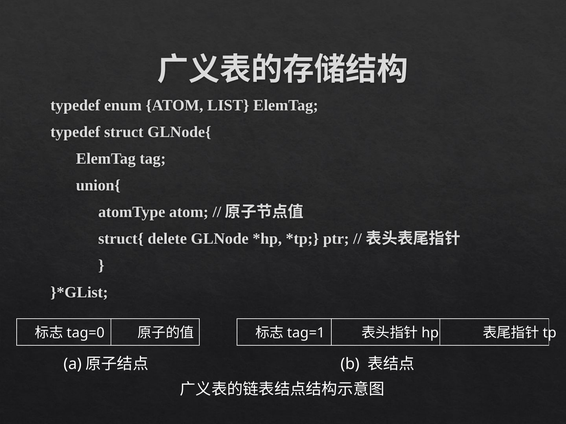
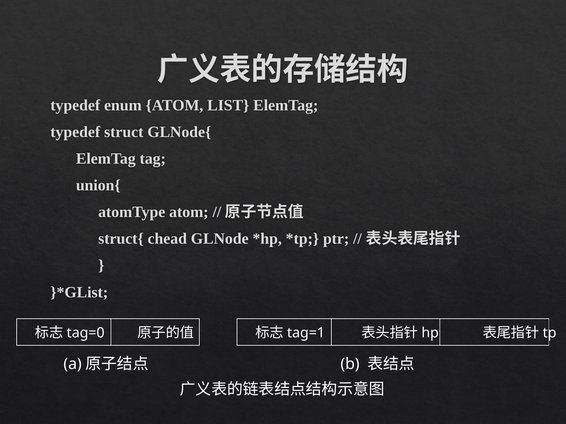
delete: delete -> chead
